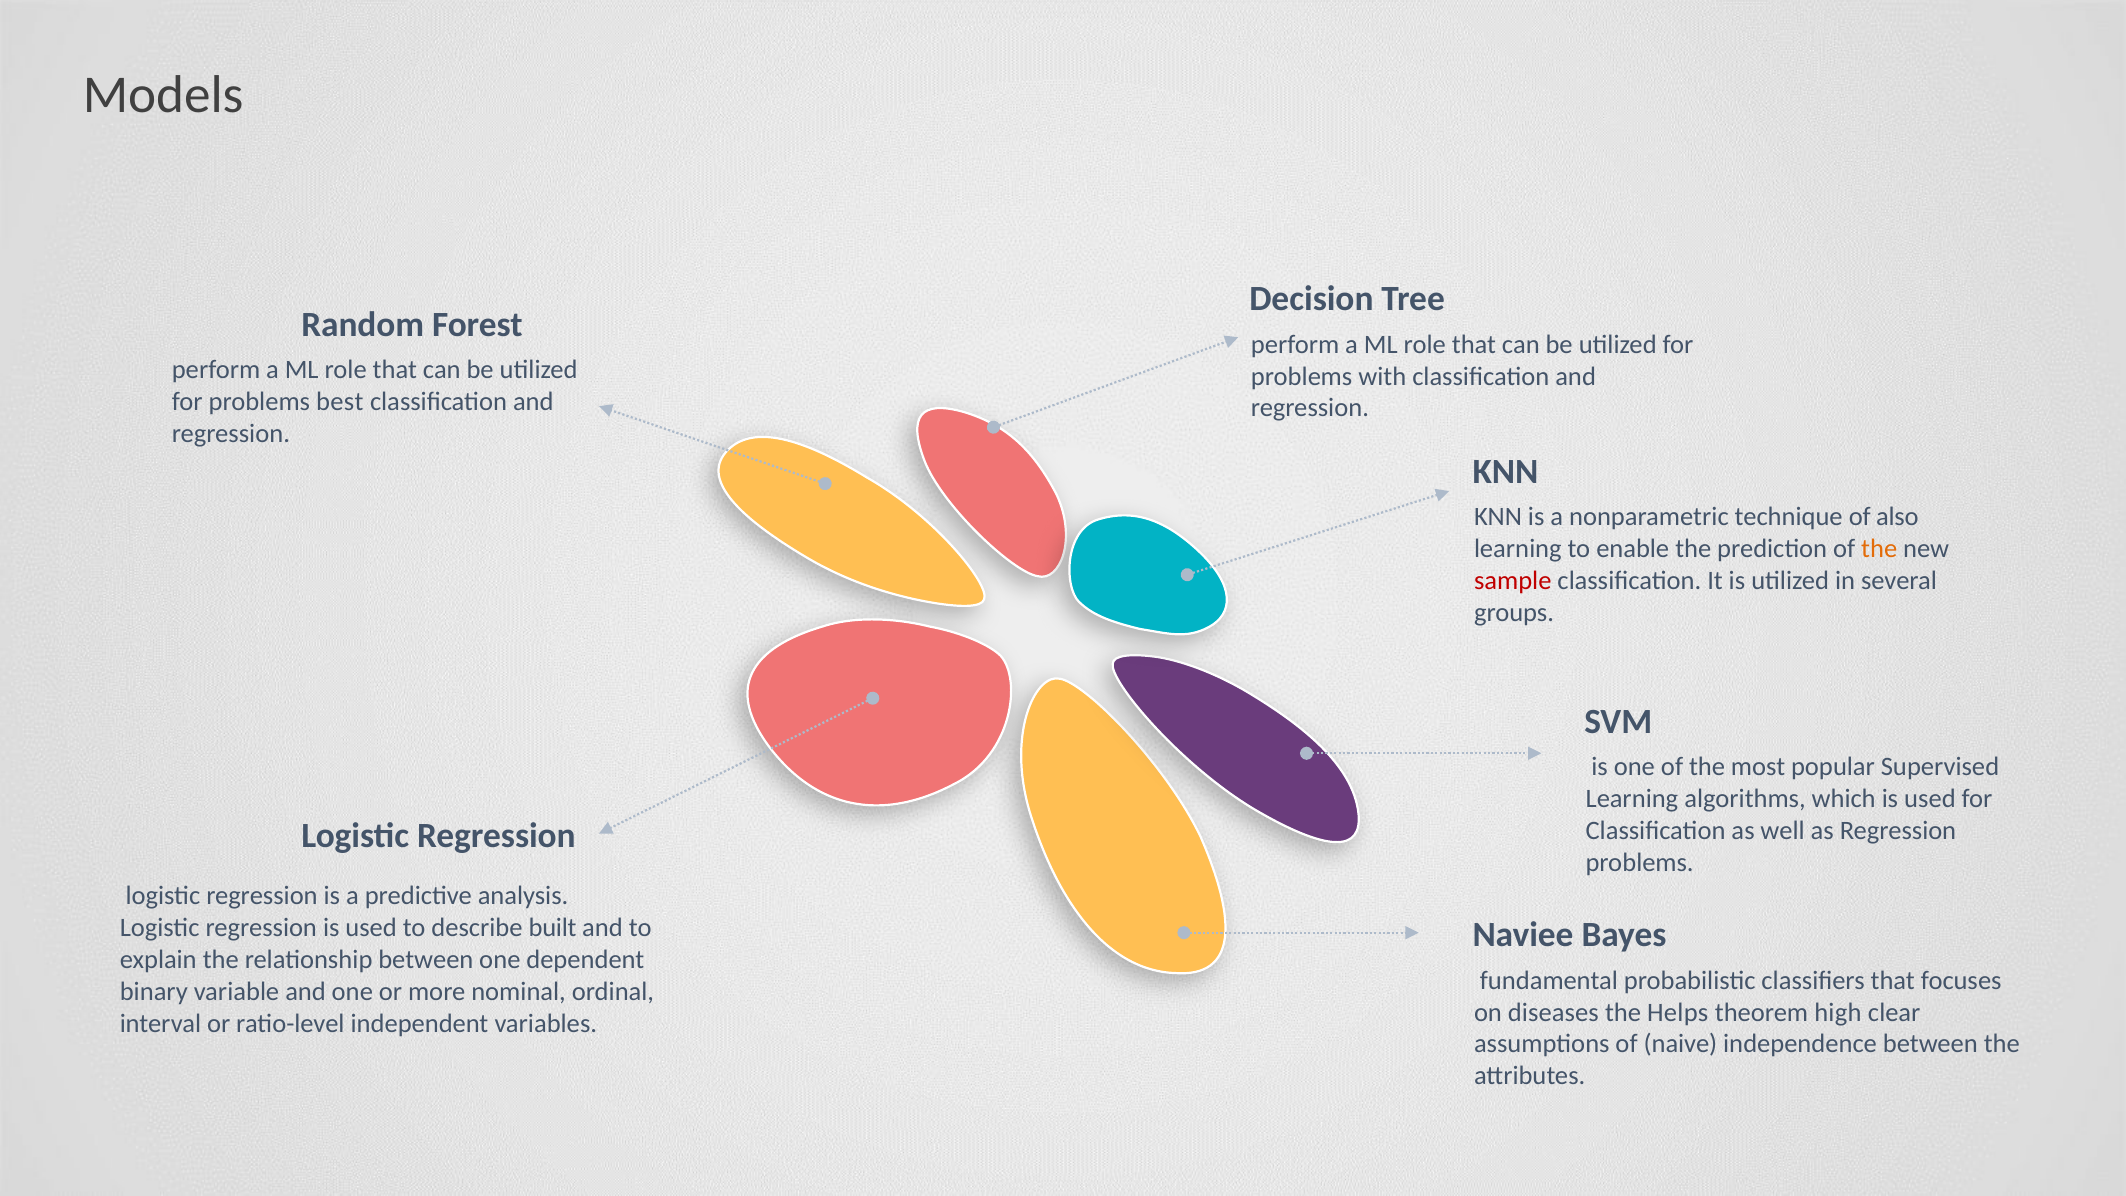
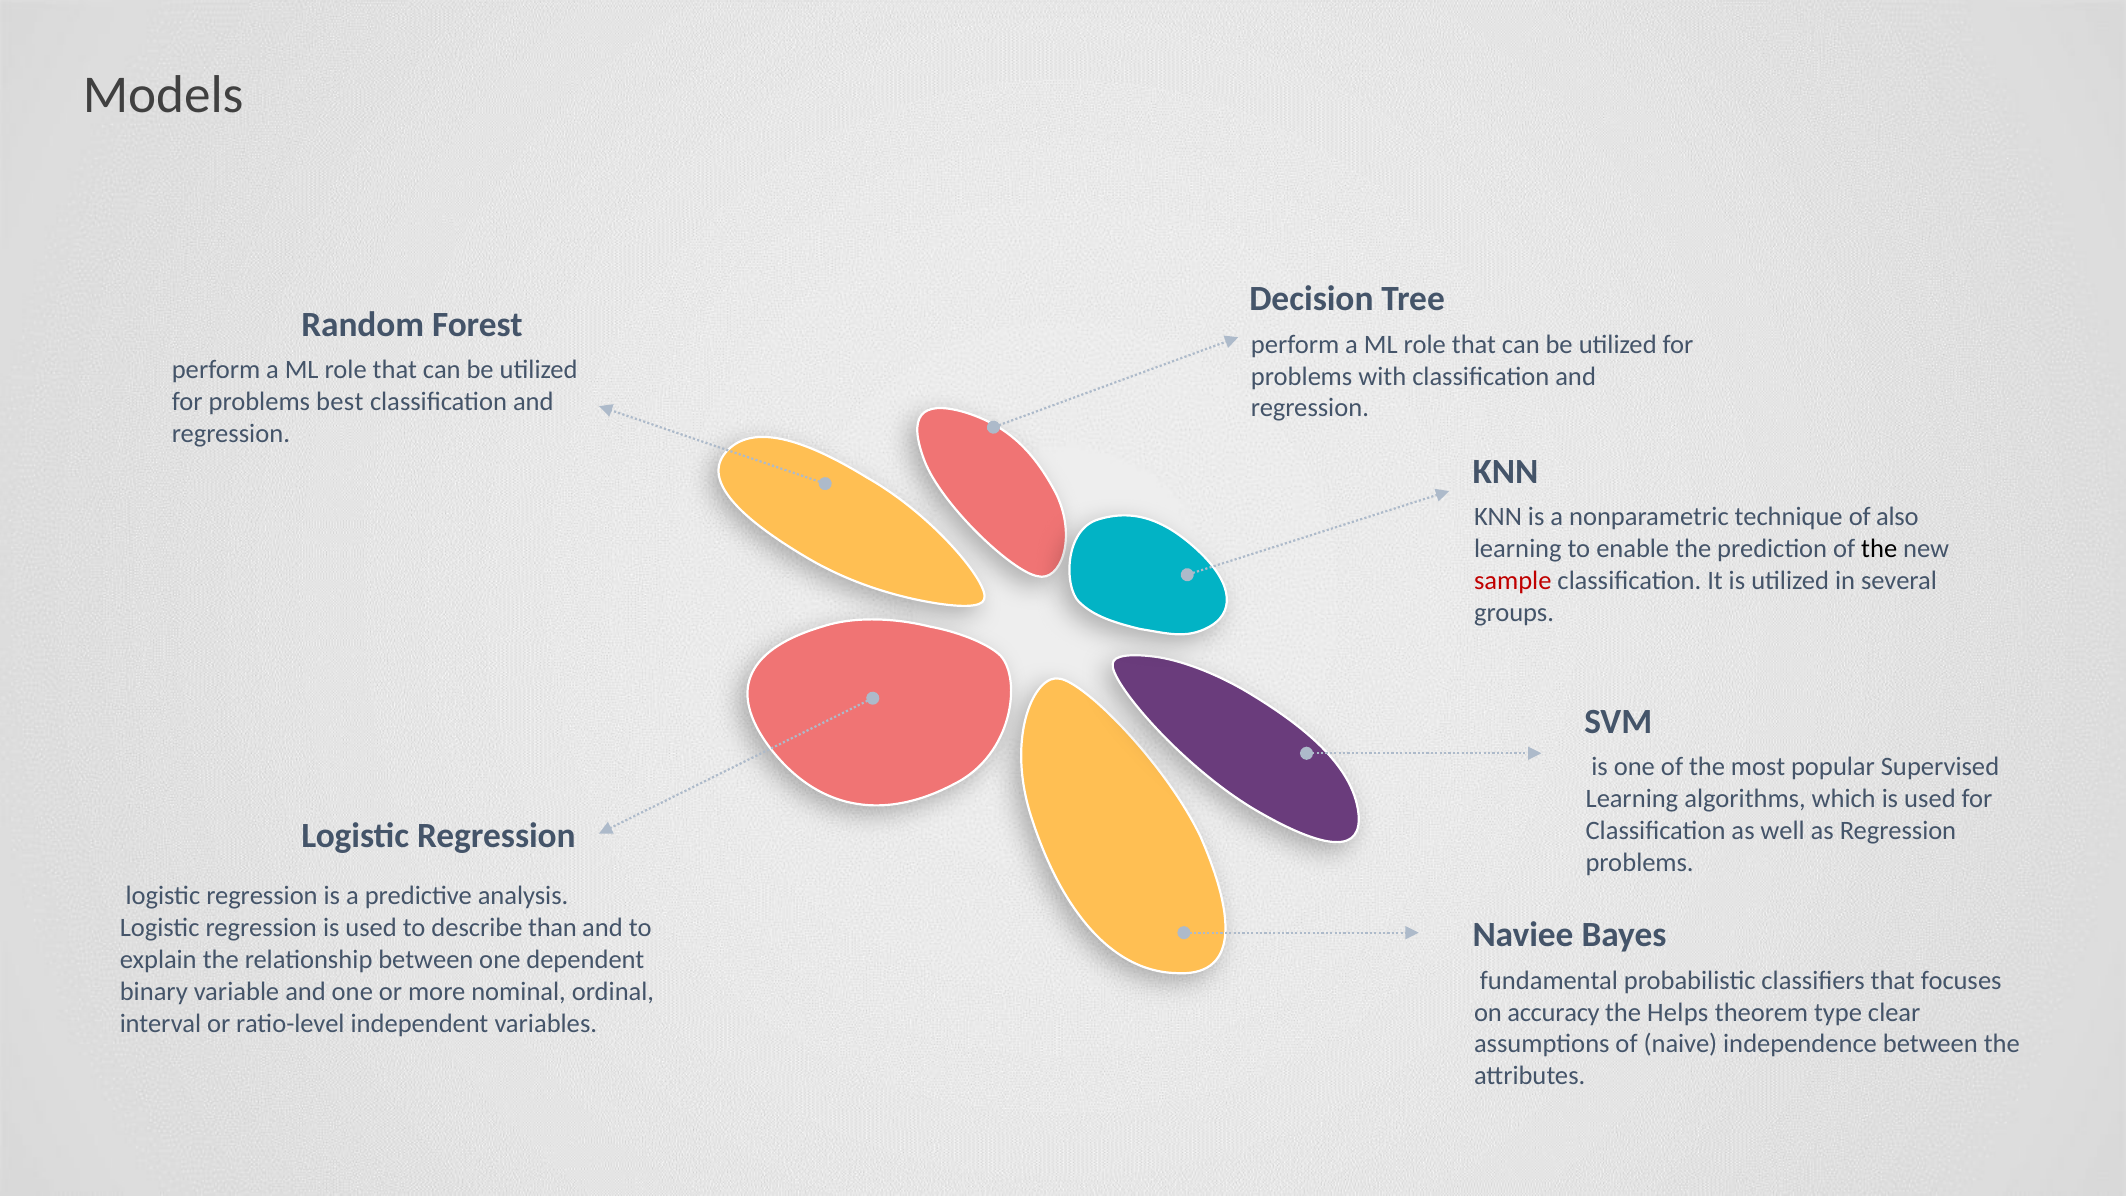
the at (1879, 549) colour: orange -> black
built: built -> than
diseases: diseases -> accuracy
high: high -> type
